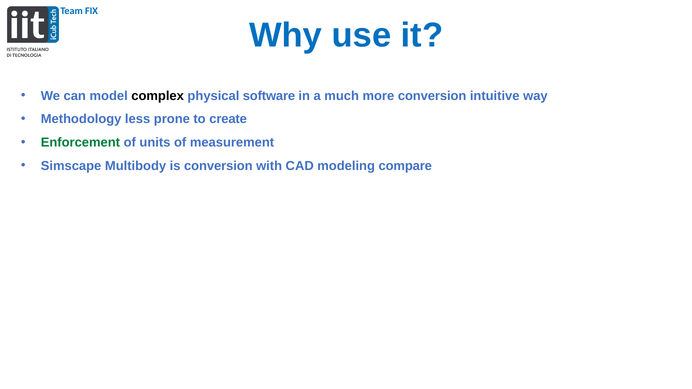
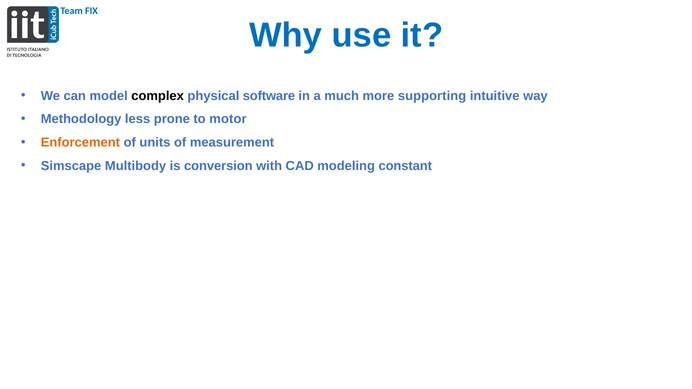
more conversion: conversion -> supporting
create: create -> motor
Enforcement colour: green -> orange
compare: compare -> constant
